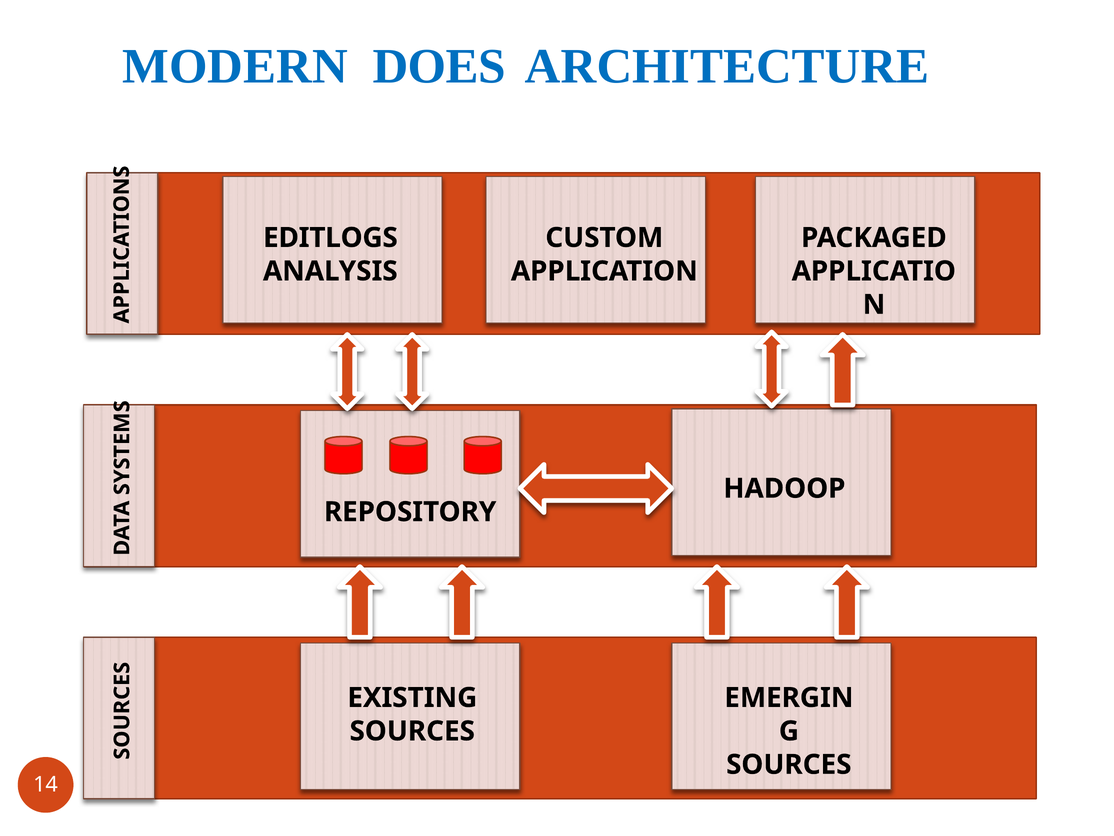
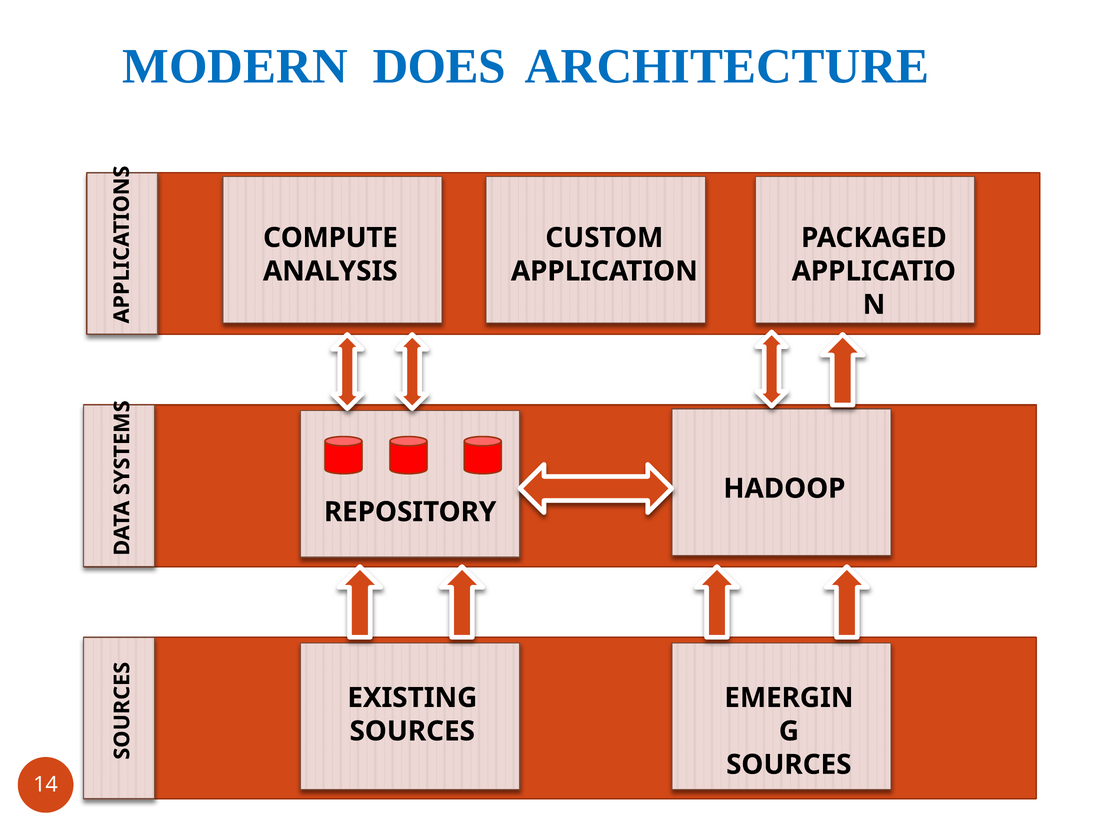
EDITLOGS: EDITLOGS -> COMPUTE
